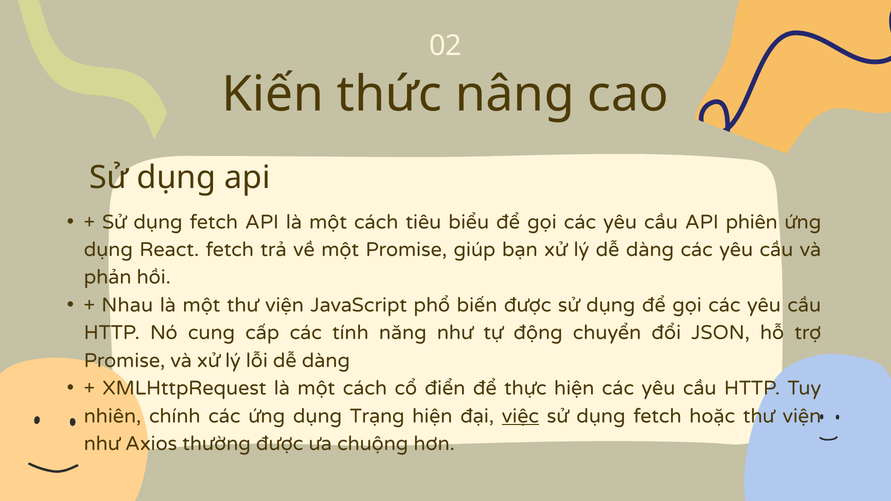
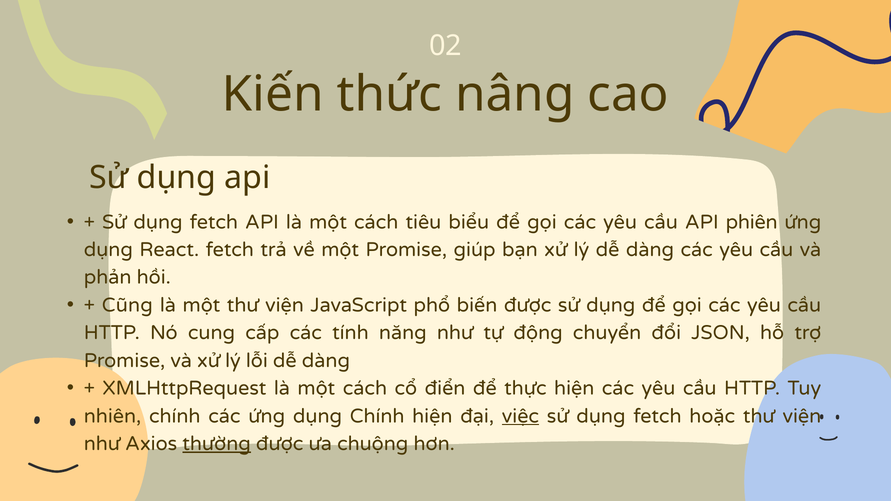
Nhau: Nhau -> Cũng
dụng Trạng: Trạng -> Chính
thường underline: none -> present
